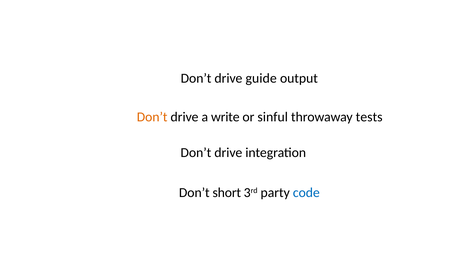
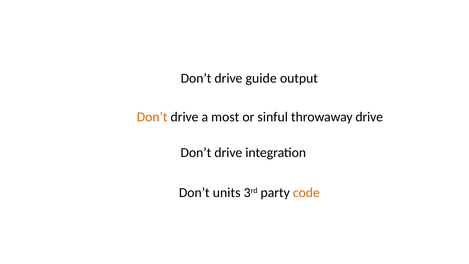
write: write -> most
throwaway tests: tests -> drive
short: short -> units
code colour: blue -> orange
